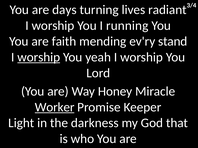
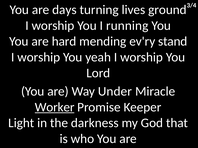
radiant: radiant -> ground
faith: faith -> hard
worship at (39, 57) underline: present -> none
Honey: Honey -> Under
